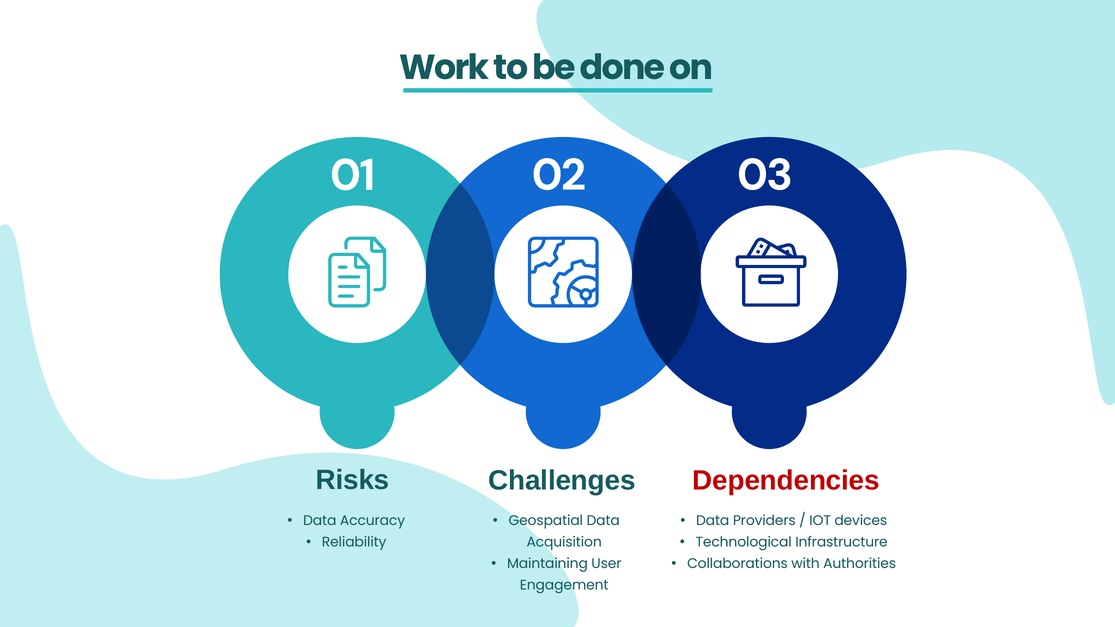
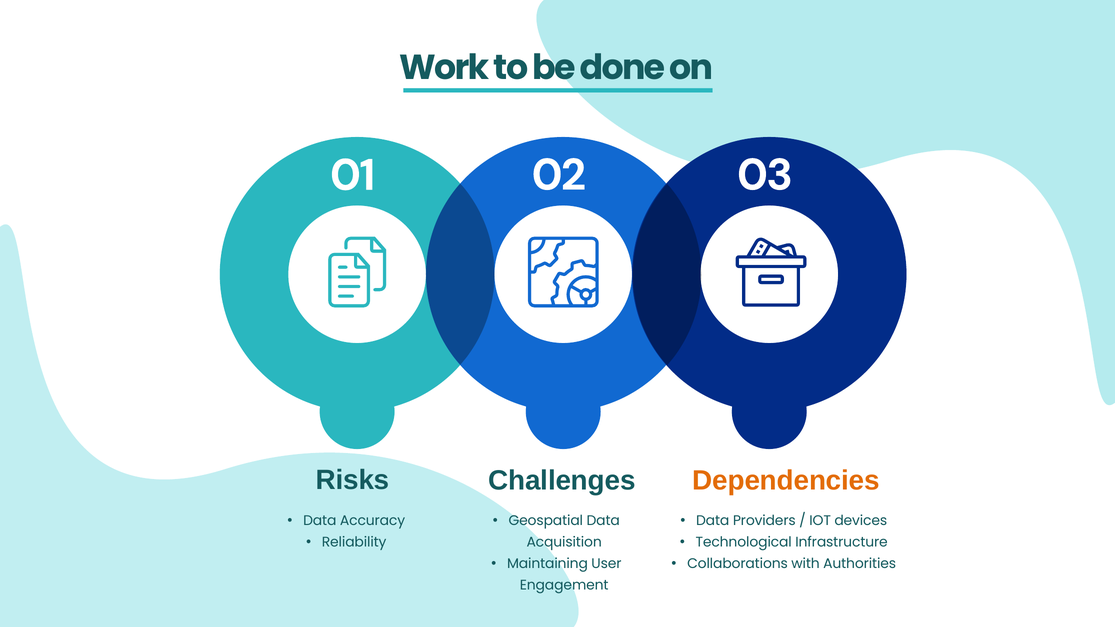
Dependencies colour: red -> orange
